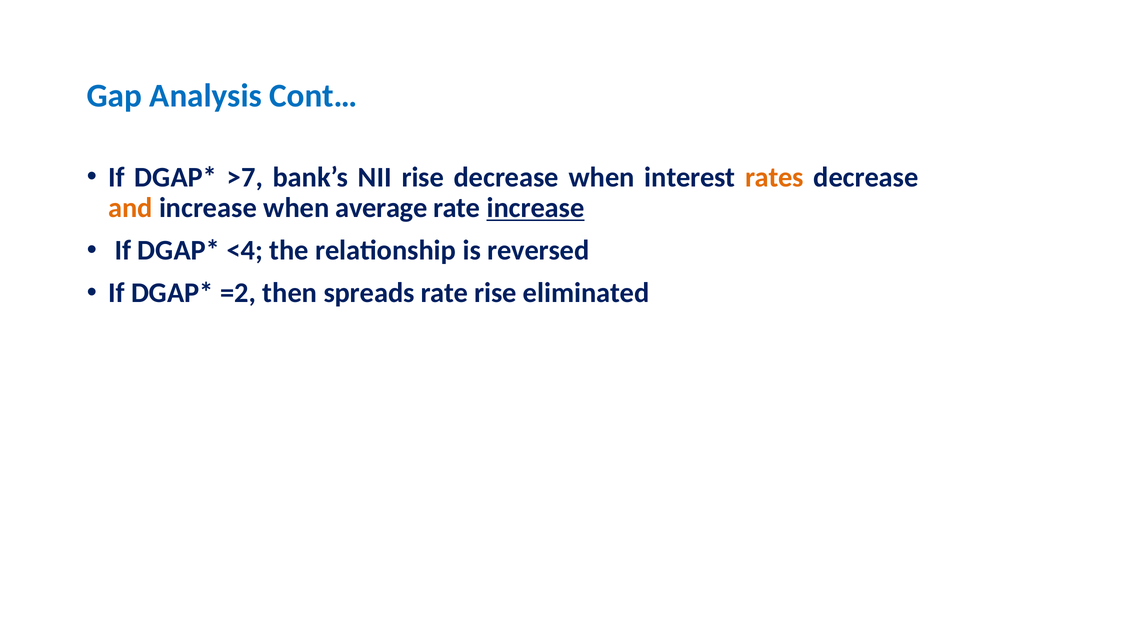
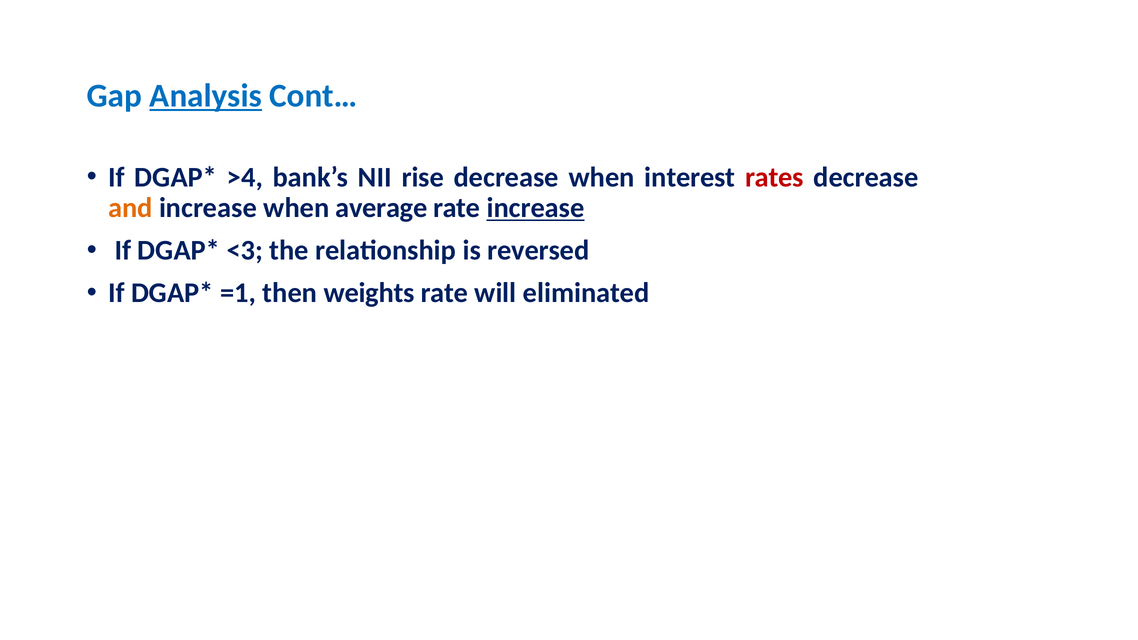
Analysis underline: none -> present
>7: >7 -> >4
rates colour: orange -> red
<4: <4 -> <3
=2: =2 -> =1
spreads: spreads -> weights
rate rise: rise -> will
